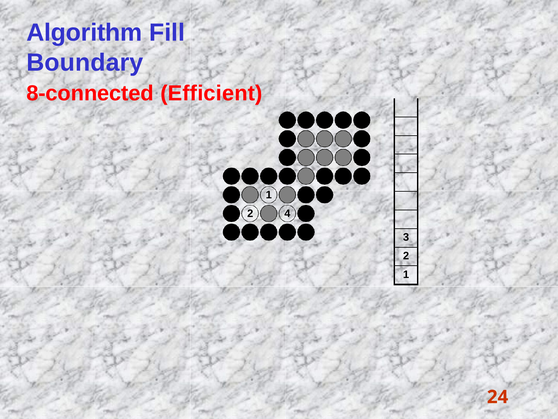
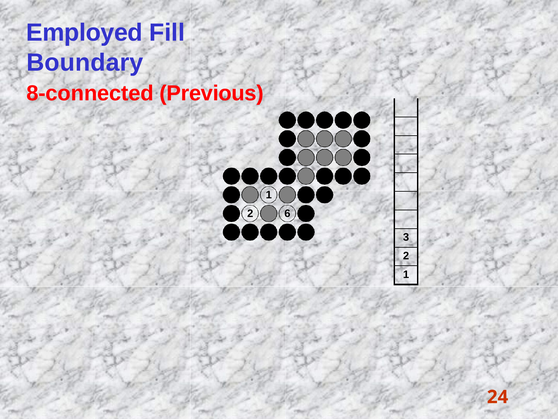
Algorithm: Algorithm -> Employed
Efficient: Efficient -> Previous
4: 4 -> 6
